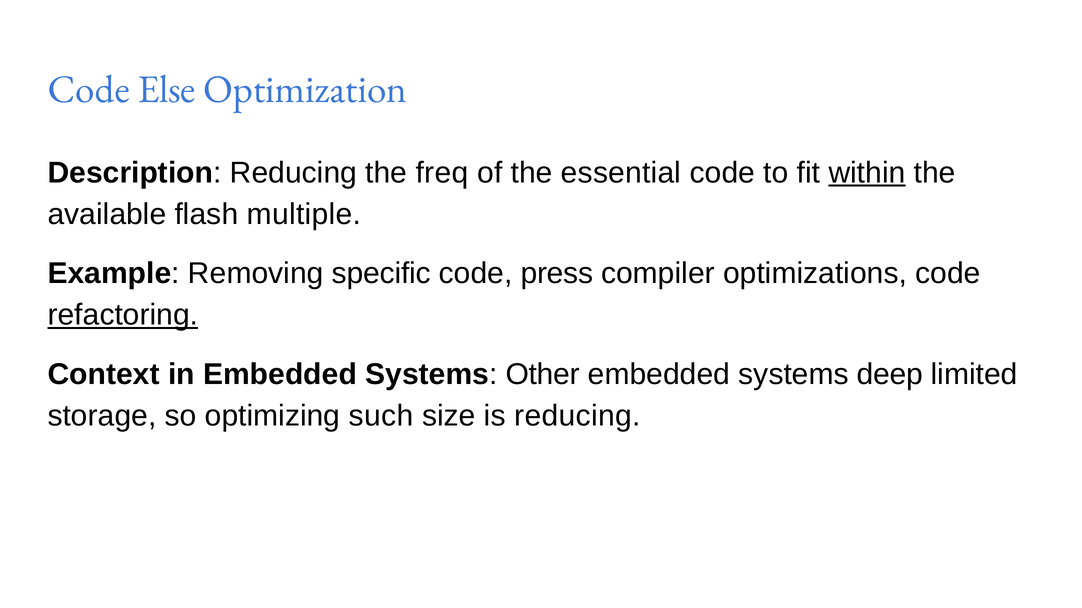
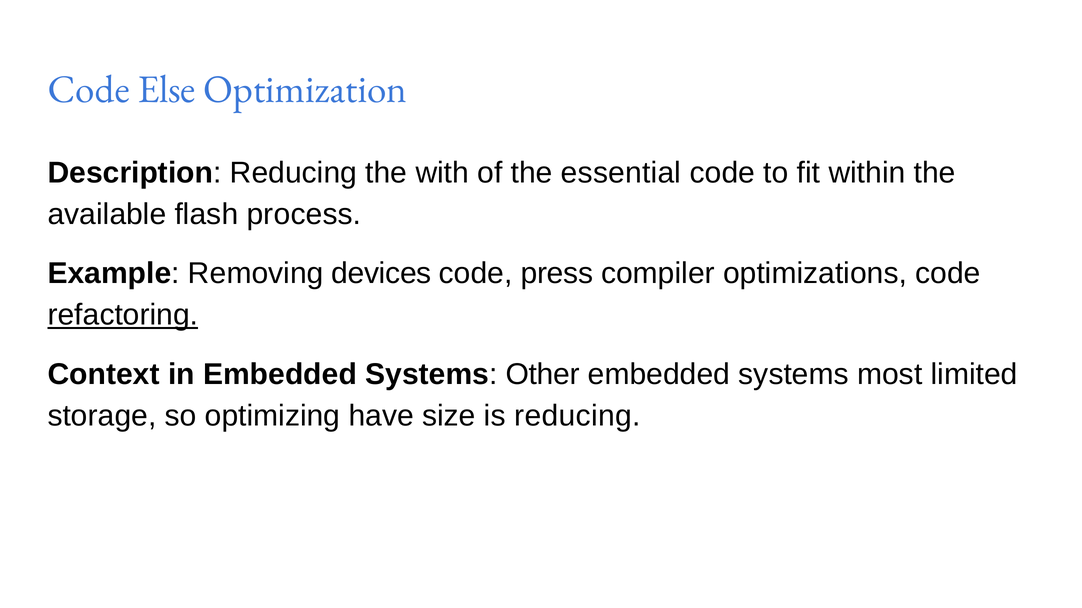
freq: freq -> with
within underline: present -> none
multiple: multiple -> process
specific: specific -> devices
deep: deep -> most
such: such -> have
